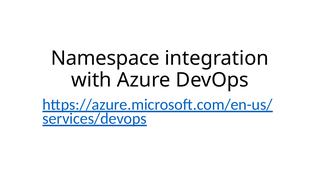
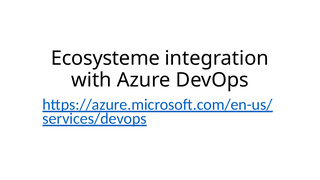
Namespace: Namespace -> Ecosysteme
